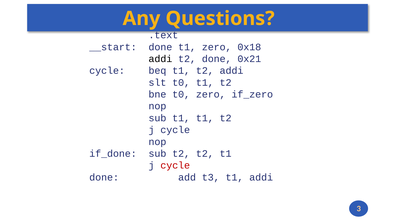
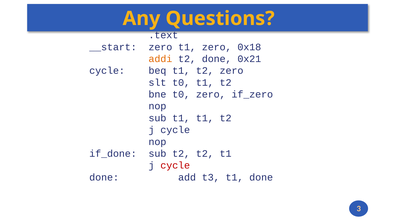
__start done: done -> zero
addi at (160, 59) colour: black -> orange
t2 addi: addi -> zero
t1 addi: addi -> done
